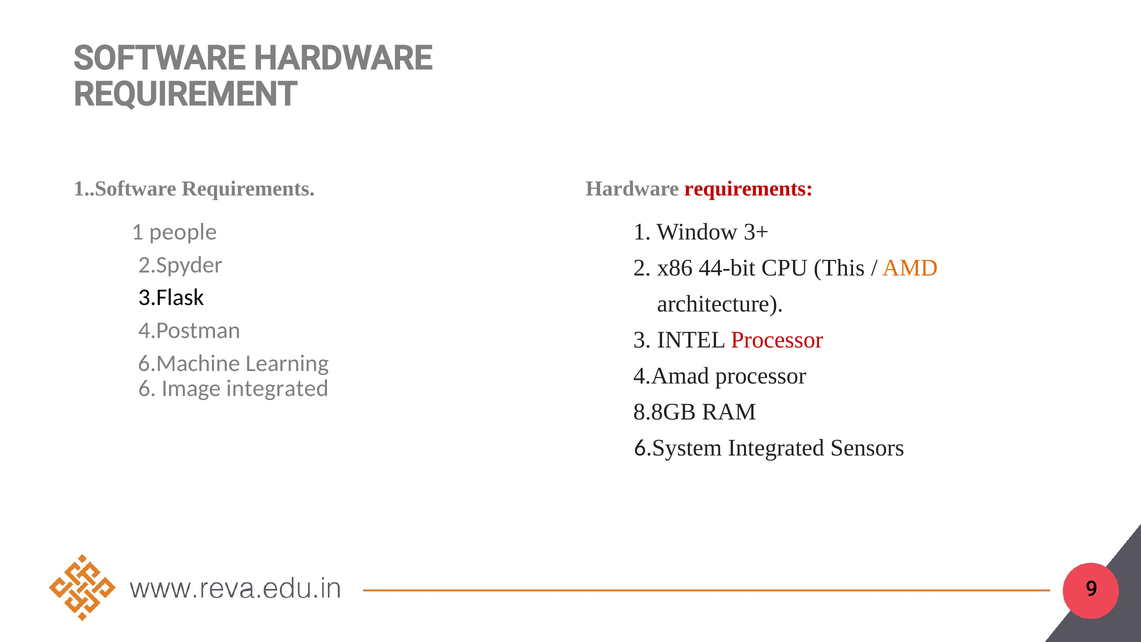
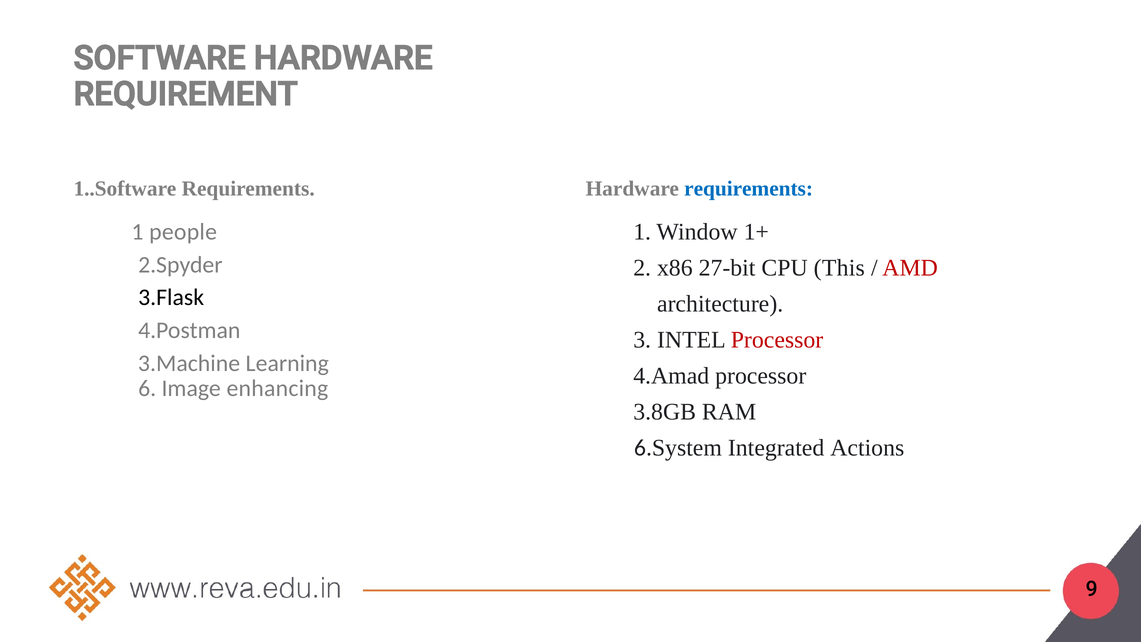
requirements at (749, 188) colour: red -> blue
3+: 3+ -> 1+
44-bit: 44-bit -> 27-bit
AMD colour: orange -> red
6.Machine: 6.Machine -> 3.Machine
Image integrated: integrated -> enhancing
8.8GB: 8.8GB -> 3.8GB
Sensors: Sensors -> Actions
